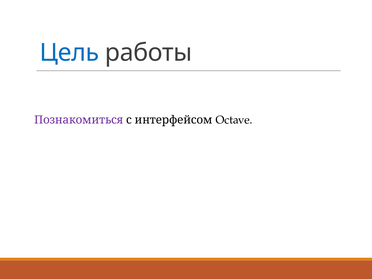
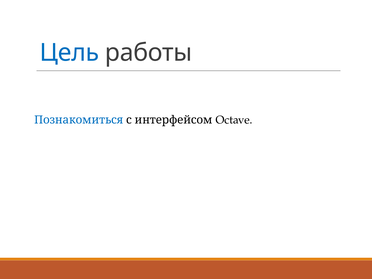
Познакомиться colour: purple -> blue
